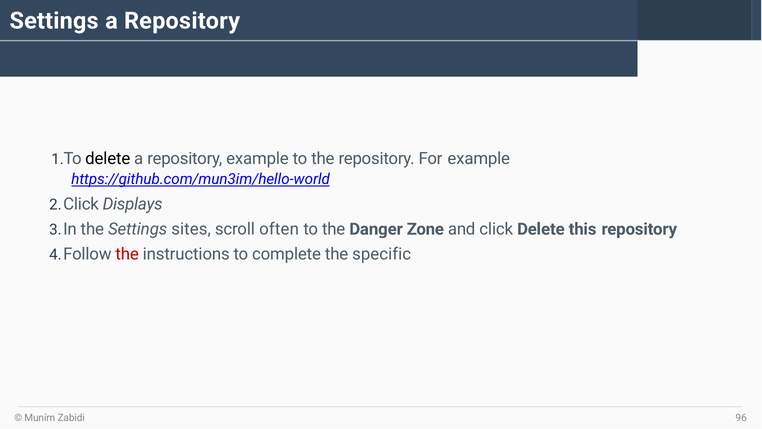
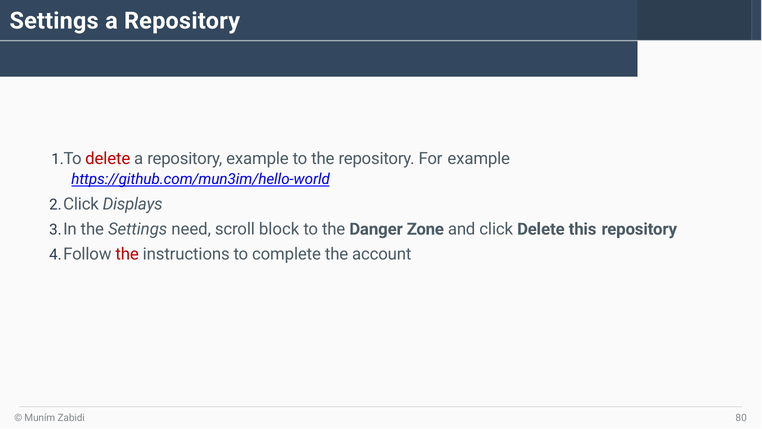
delete at (108, 159) colour: black -> red
sites: sites -> need
often: often -> block
specific: specific -> account
96: 96 -> 80
